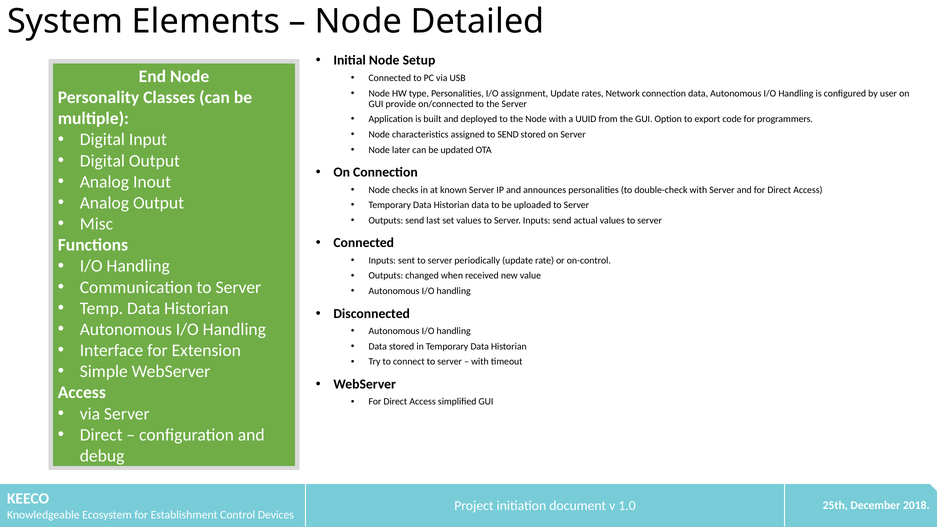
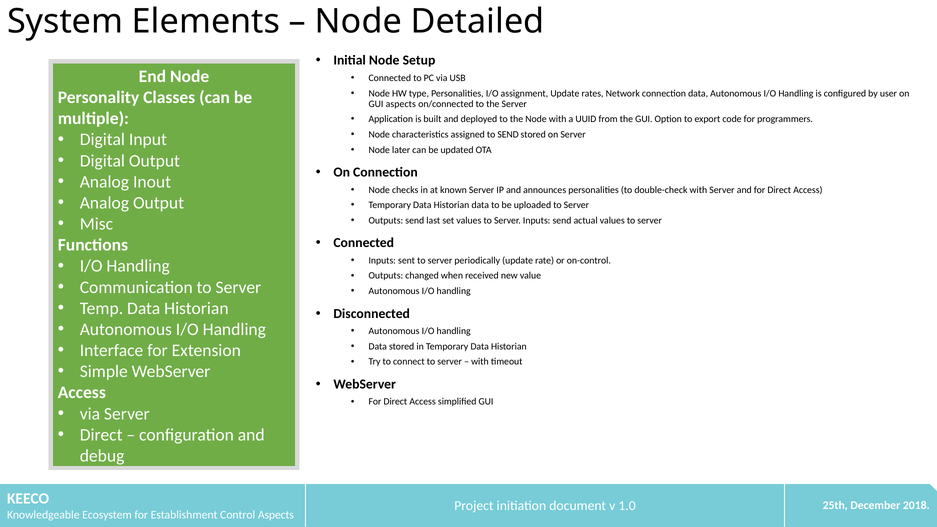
GUI provide: provide -> aspects
Control Devices: Devices -> Aspects
